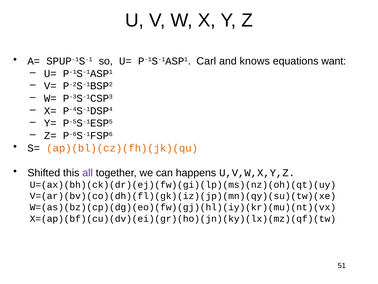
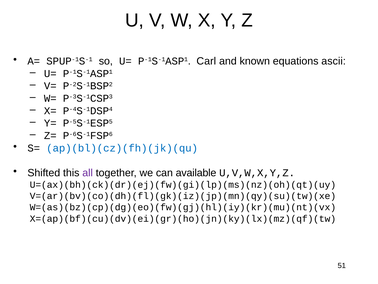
knows: knows -> known
want: want -> ascii
ap)(bl)(cz)(fh)(jk)(qu colour: orange -> blue
happens: happens -> available
